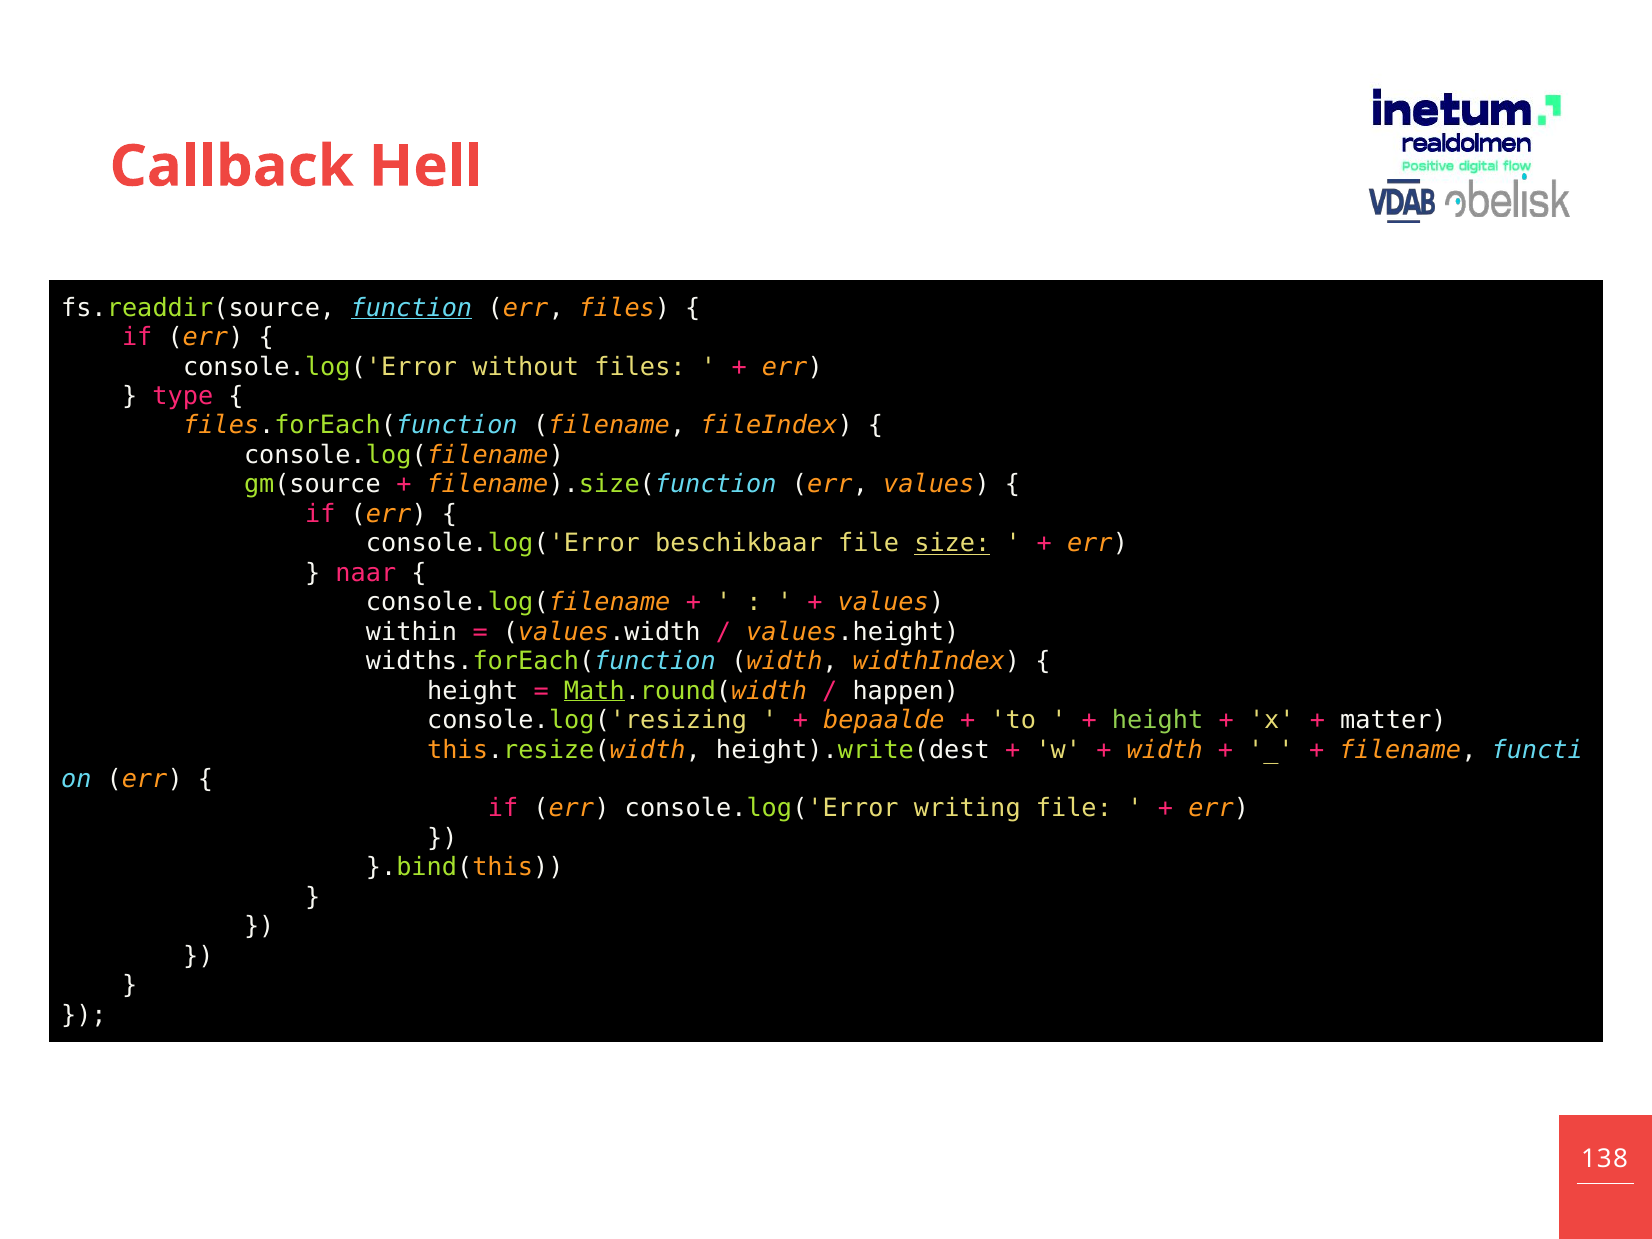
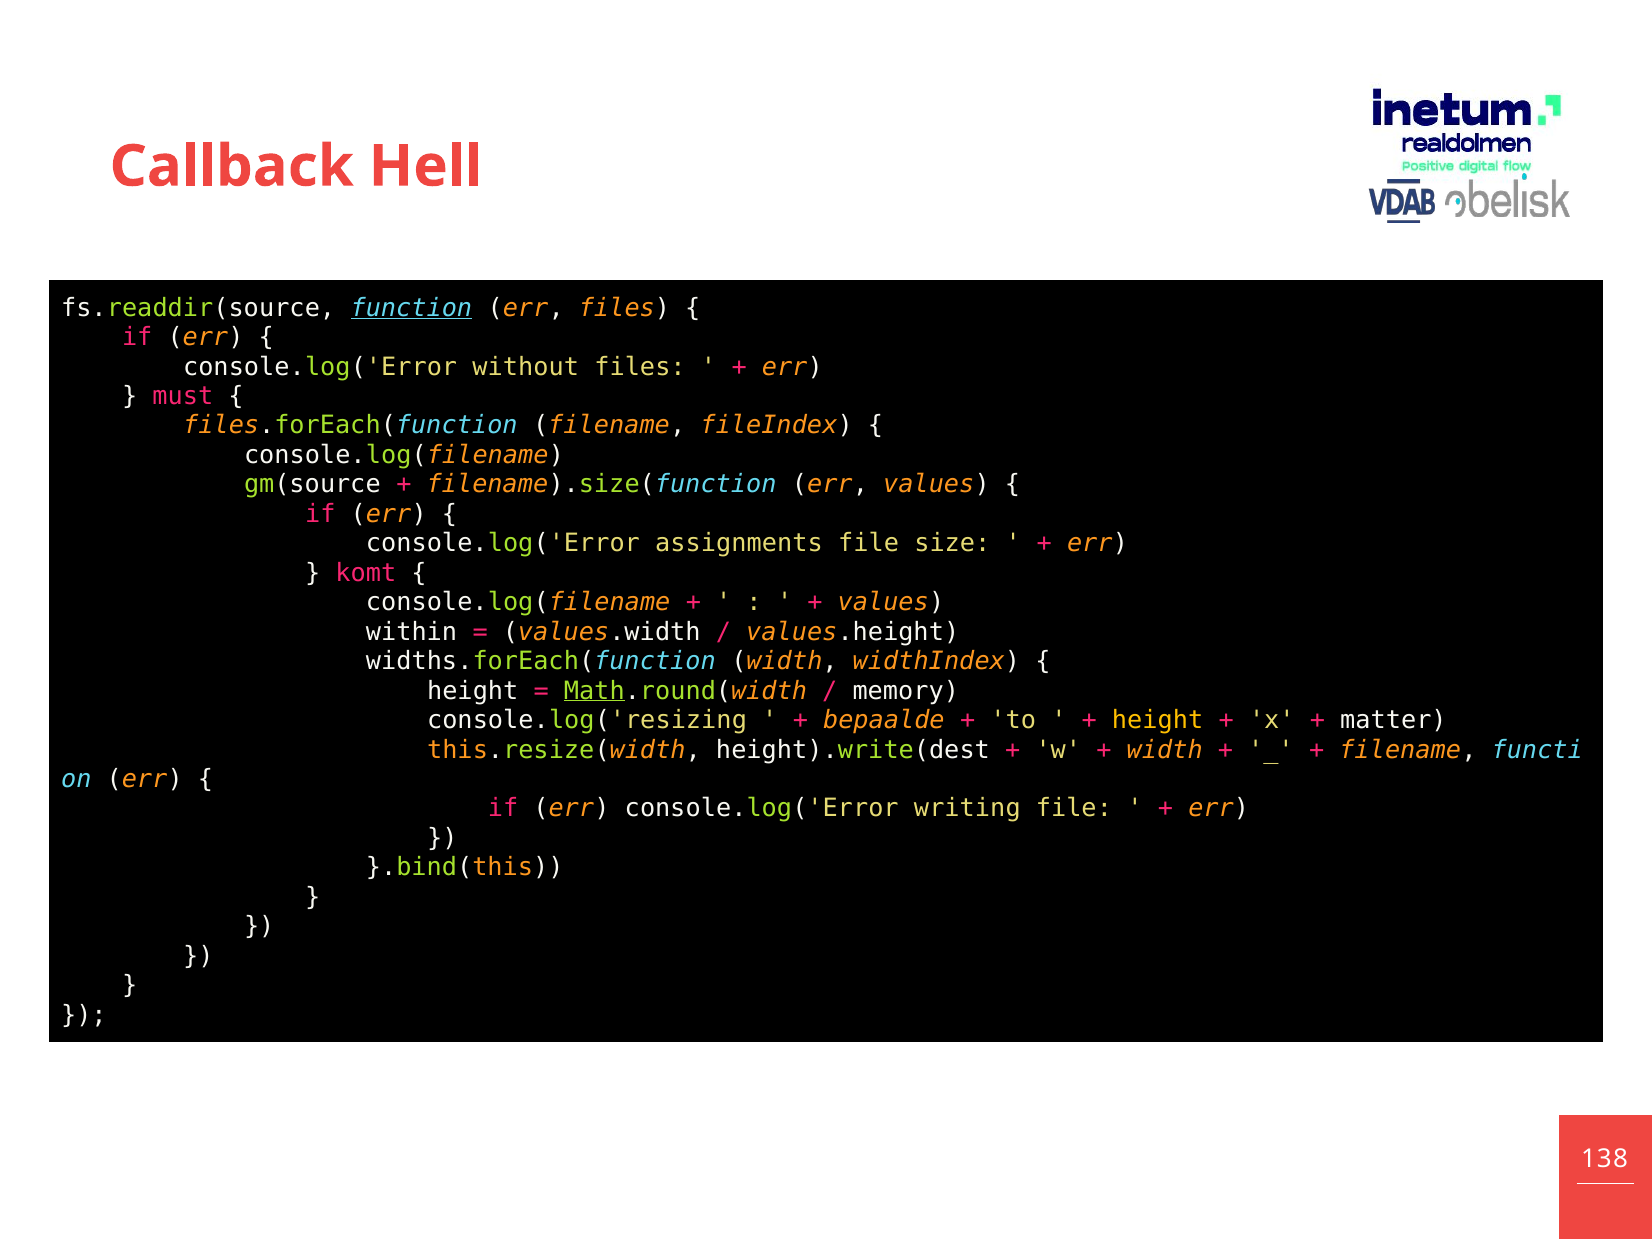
type: type -> must
beschikbaar: beschikbaar -> assignments
size underline: present -> none
naar: naar -> komt
happen: happen -> memory
height at (1158, 720) colour: light green -> yellow
